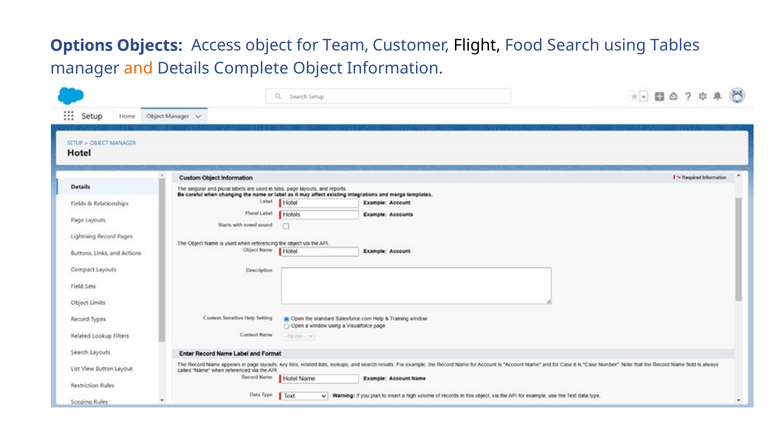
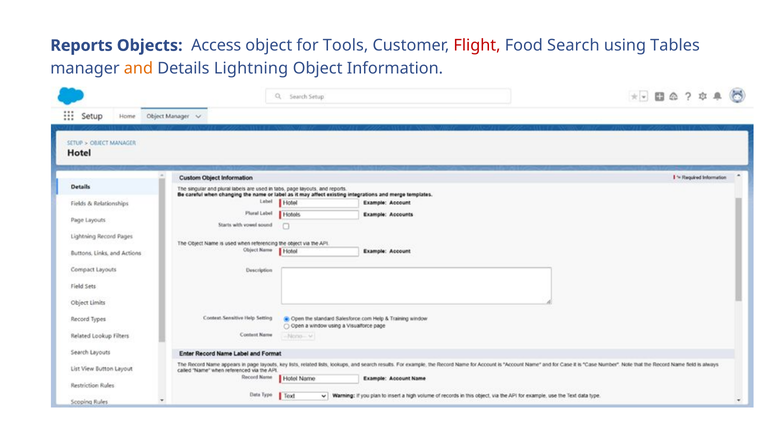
Options: Options -> Reports
Team: Team -> Tools
Flight colour: black -> red
Complete: Complete -> Lightning
